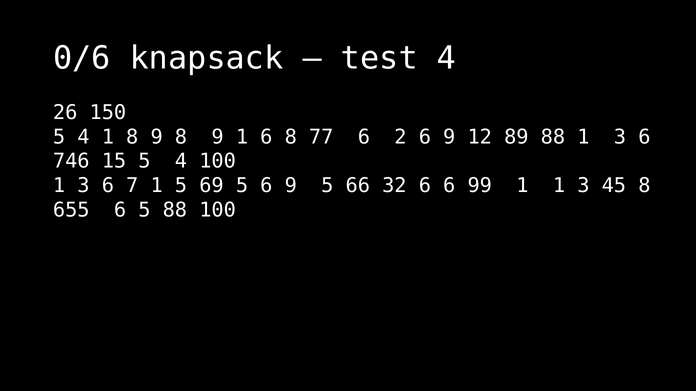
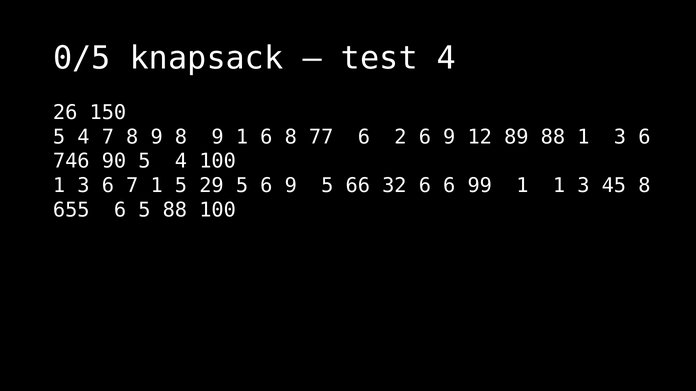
0/6: 0/6 -> 0/5
4 1: 1 -> 7
15: 15 -> 90
69: 69 -> 29
